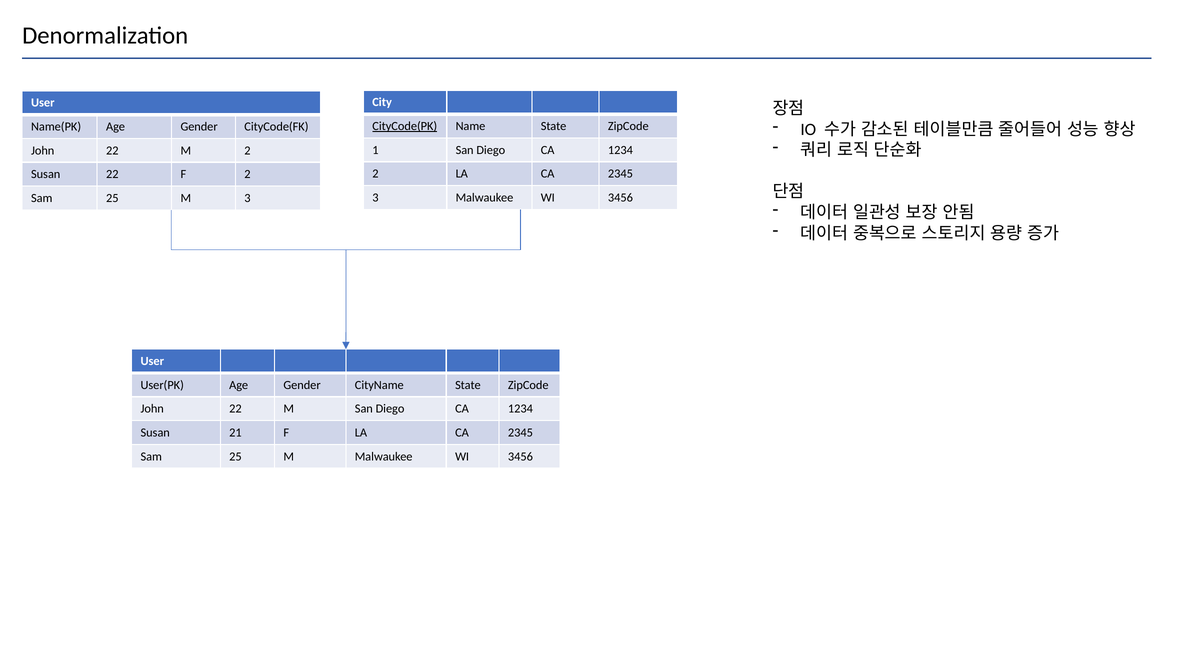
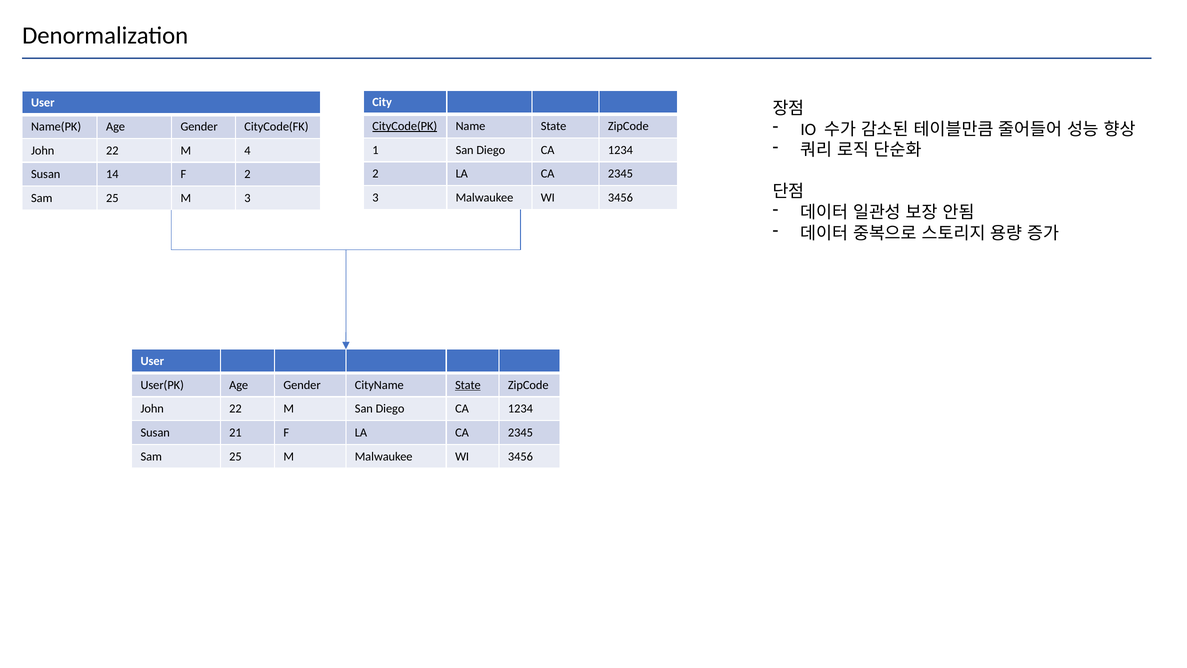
M 2: 2 -> 4
Susan 22: 22 -> 14
State at (468, 385) underline: none -> present
